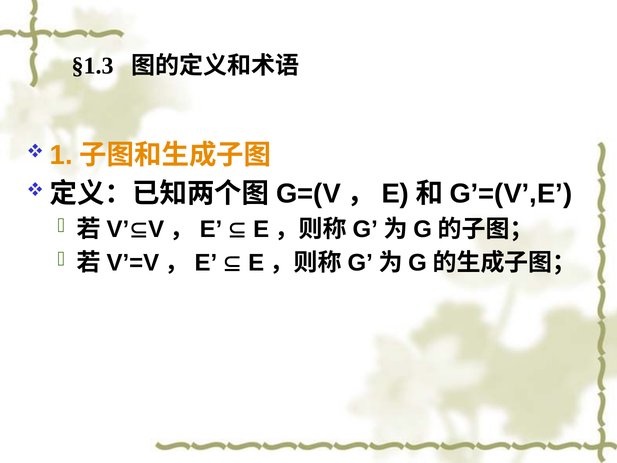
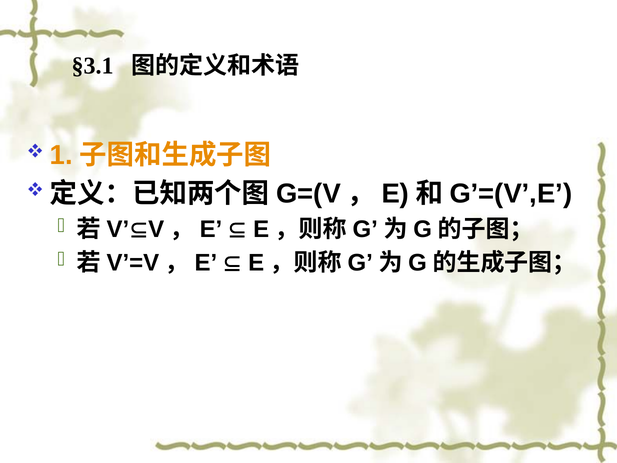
§1.3: §1.3 -> §3.1
